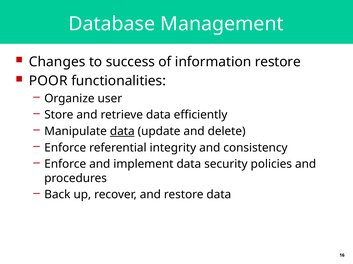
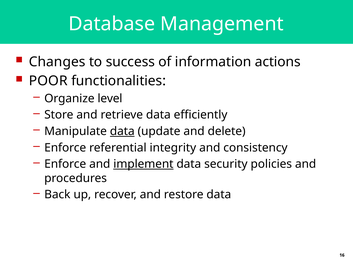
information restore: restore -> actions
user: user -> level
implement underline: none -> present
